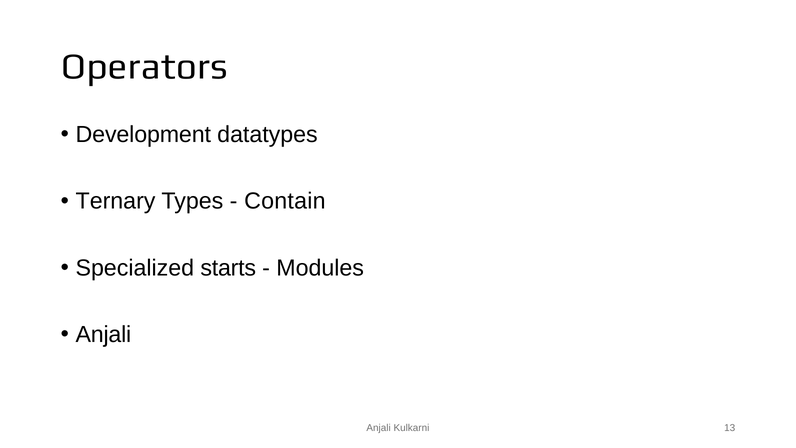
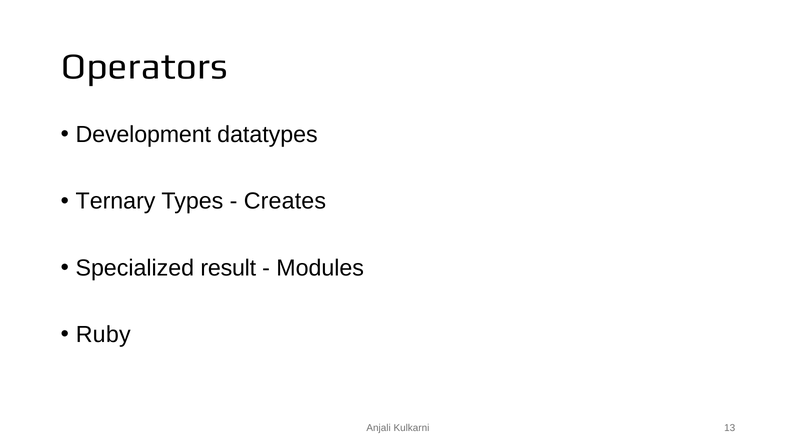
Contain: Contain -> Creates
starts: starts -> result
Anjali at (103, 334): Anjali -> Ruby
